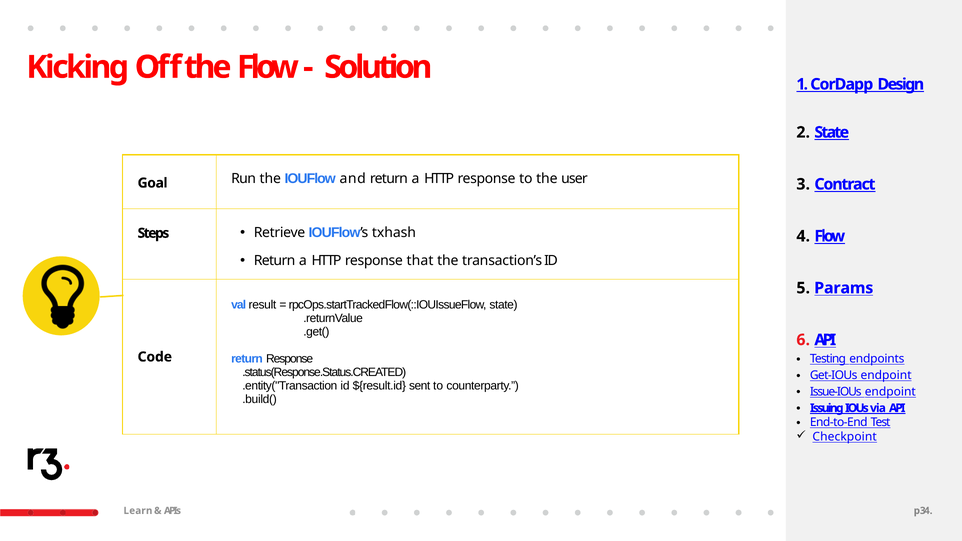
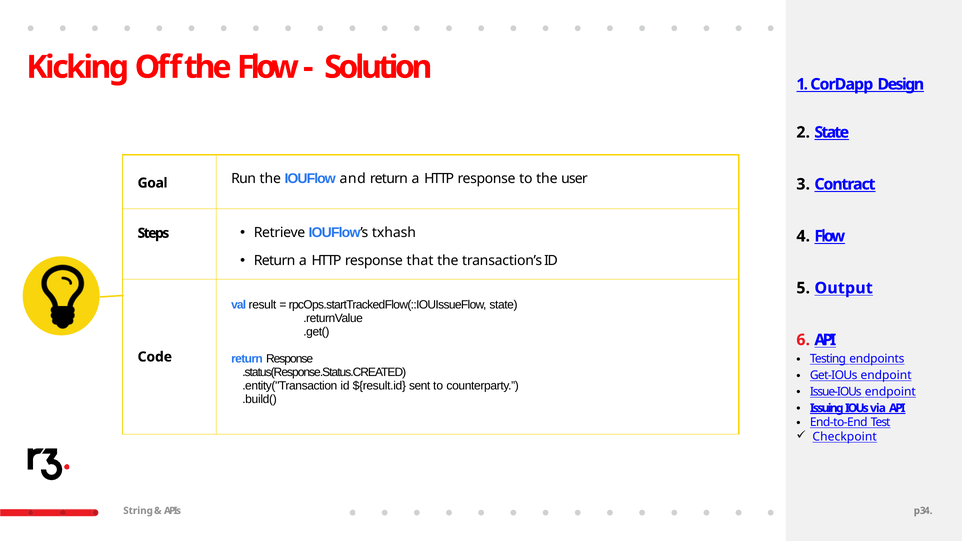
Params: Params -> Output
Learn: Learn -> String
